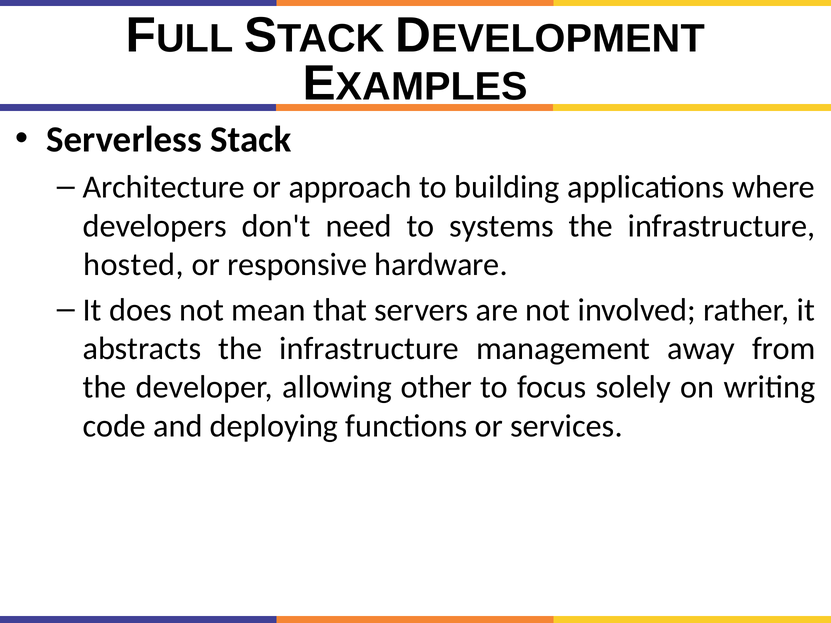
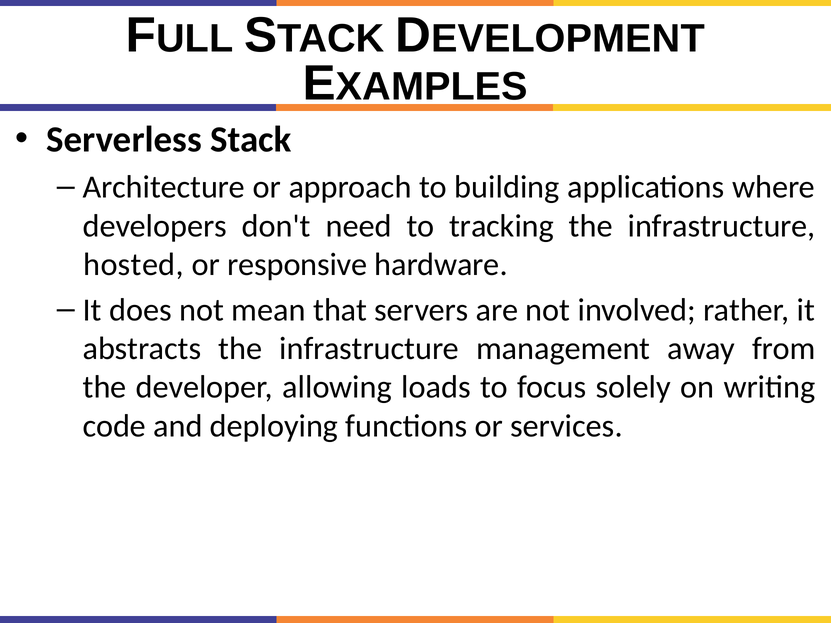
systems: systems -> tracking
other: other -> loads
